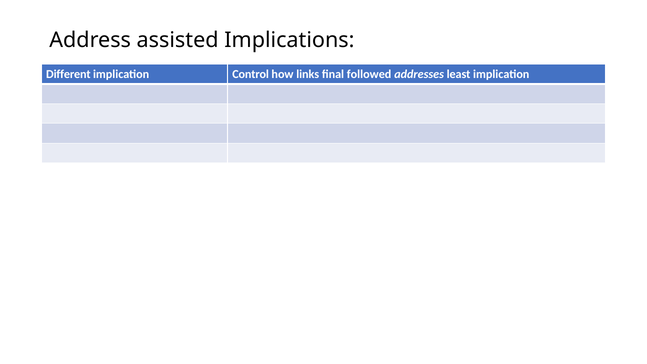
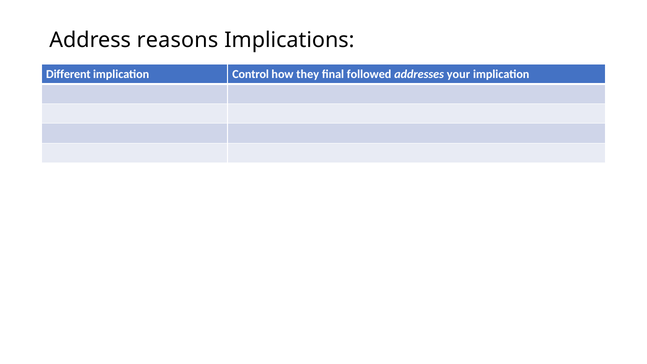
assisted: assisted -> reasons
links: links -> they
least: least -> your
